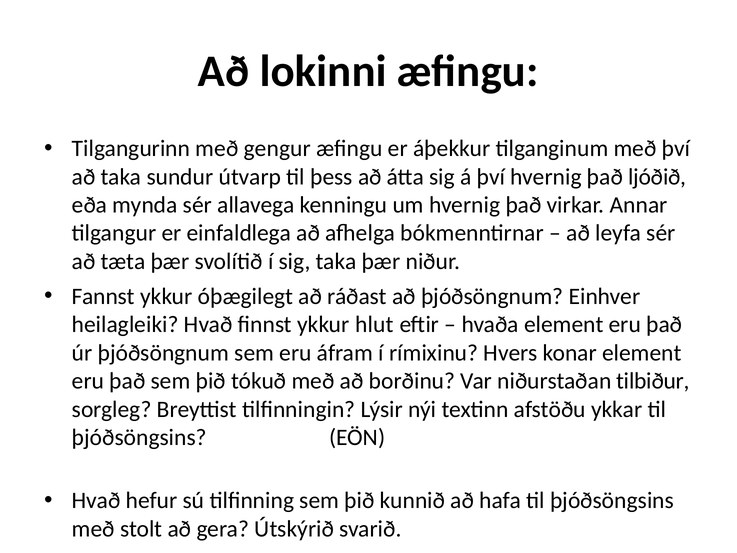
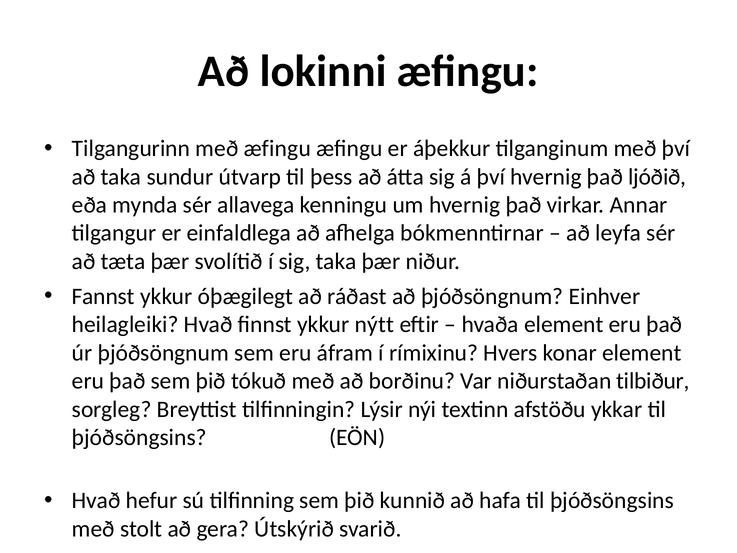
með gengur: gengur -> æfingu
hlut: hlut -> nýtt
